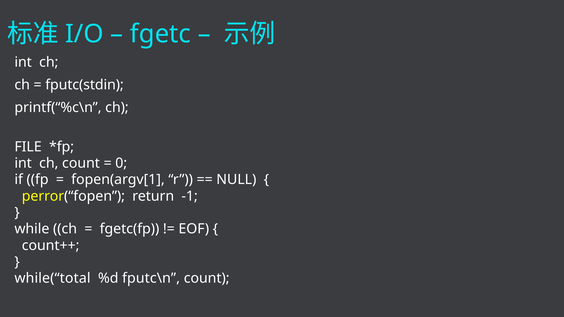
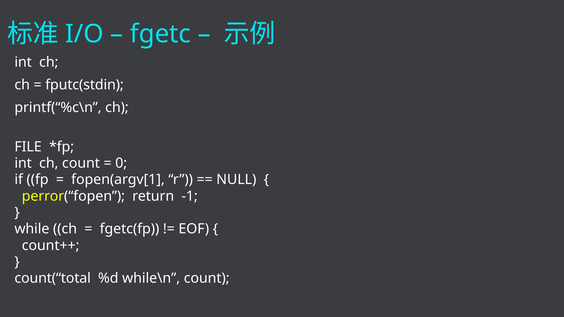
while(“total: while(“total -> count(“total
fputc\n: fputc\n -> while\n
